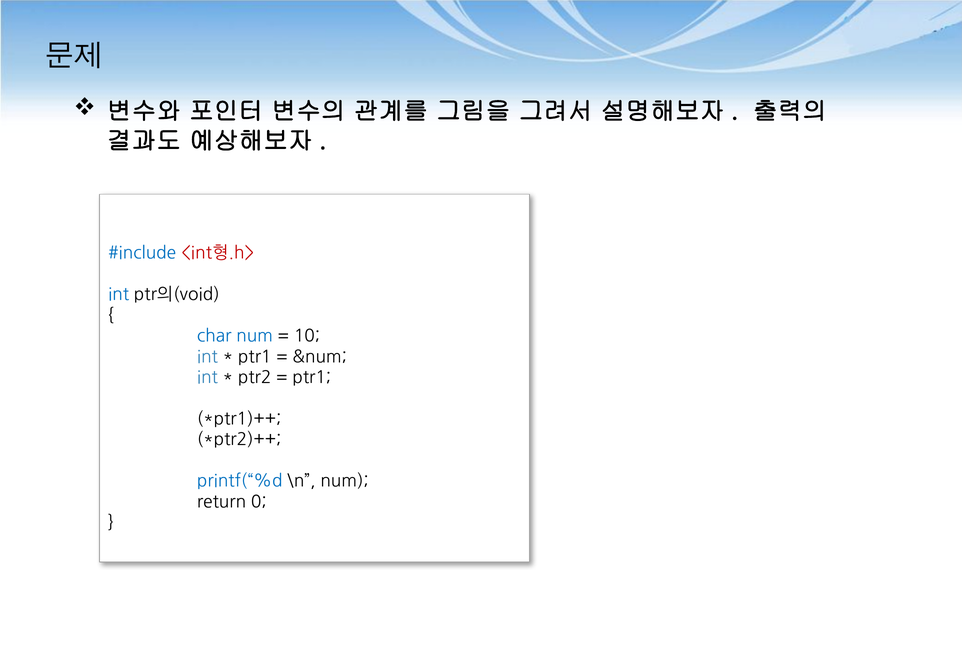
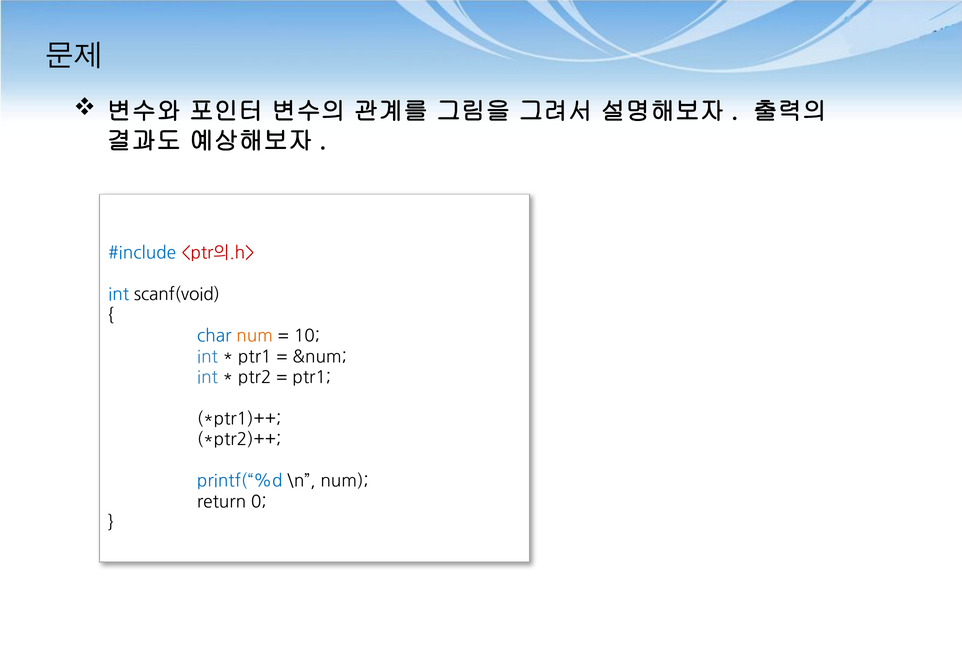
<int형.h>: <int형.h> -> <ptr의.h>
ptr의(void: ptr의(void -> scanf(void
num at (255, 336) colour: blue -> orange
